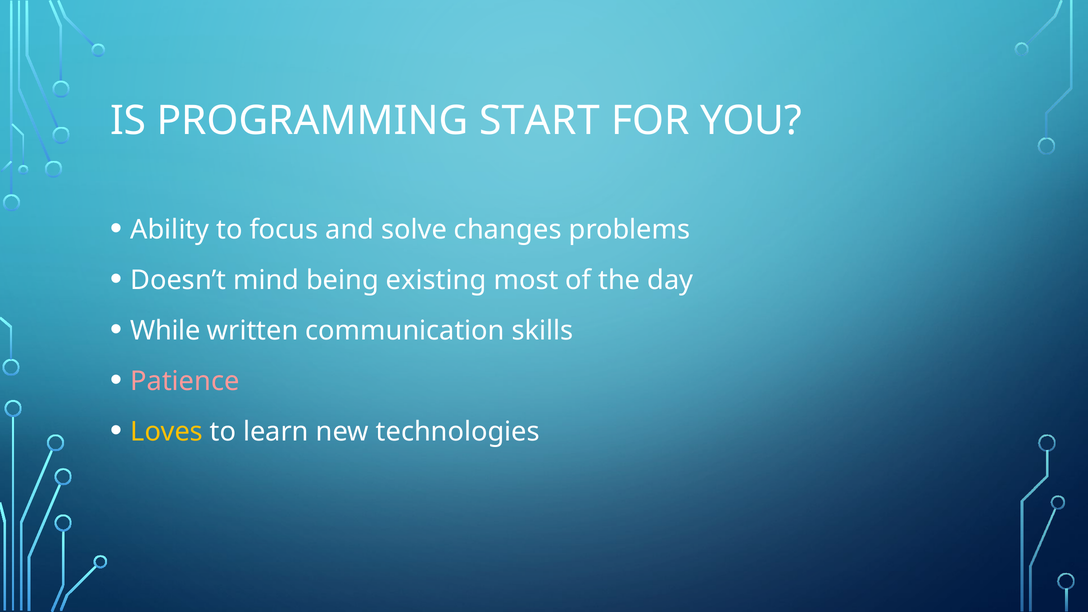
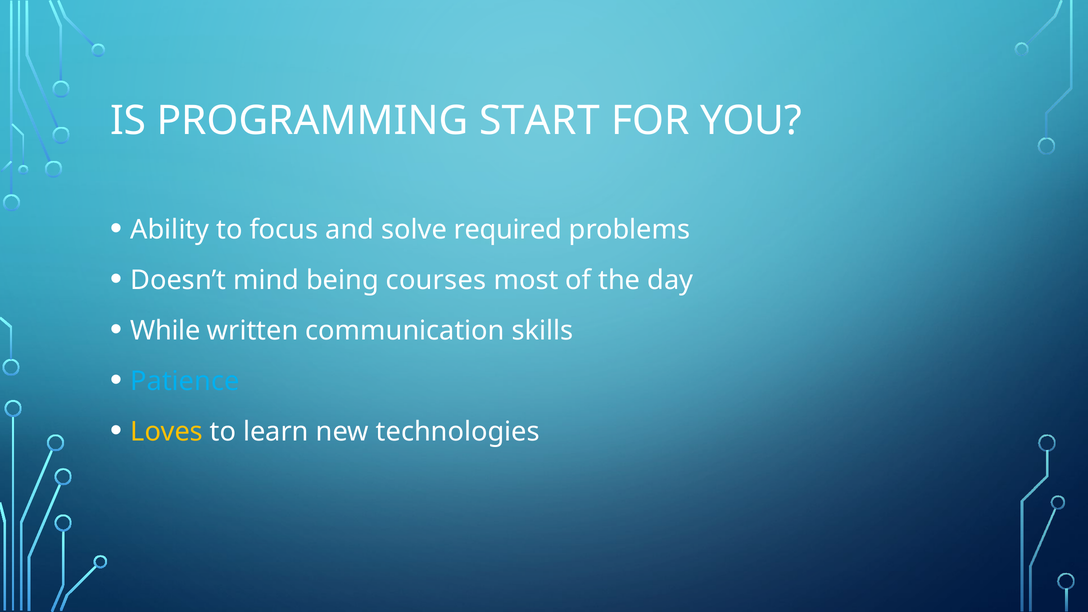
changes: changes -> required
existing: existing -> courses
Patience colour: pink -> light blue
